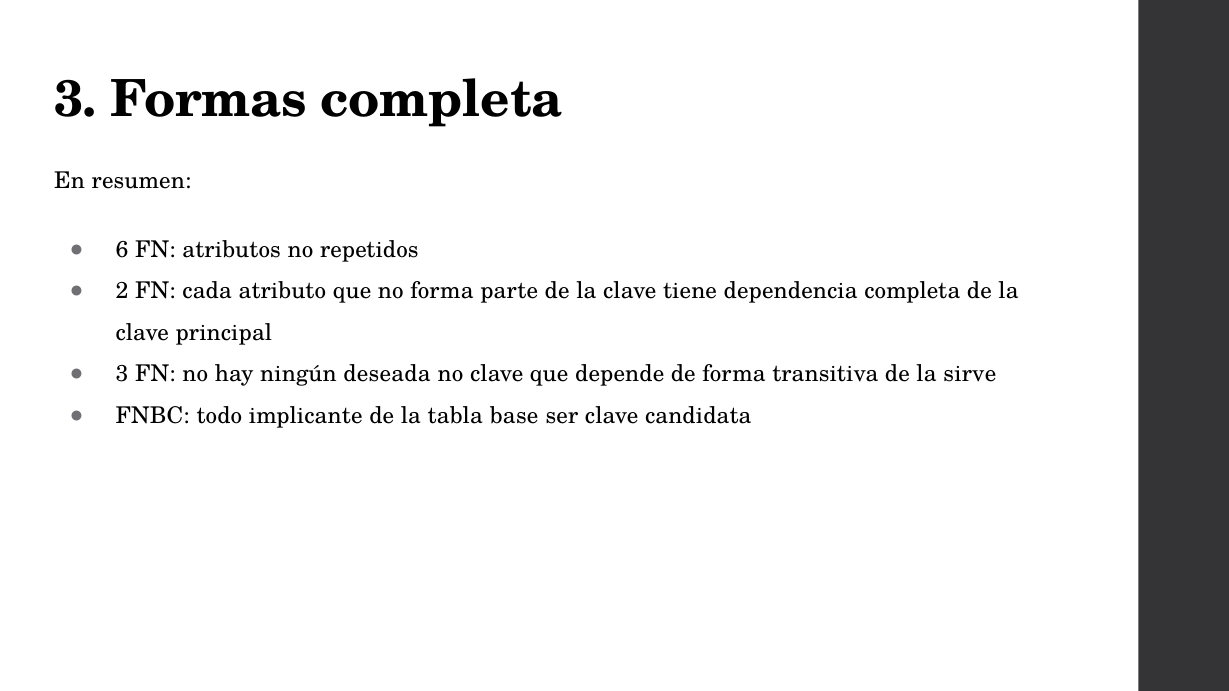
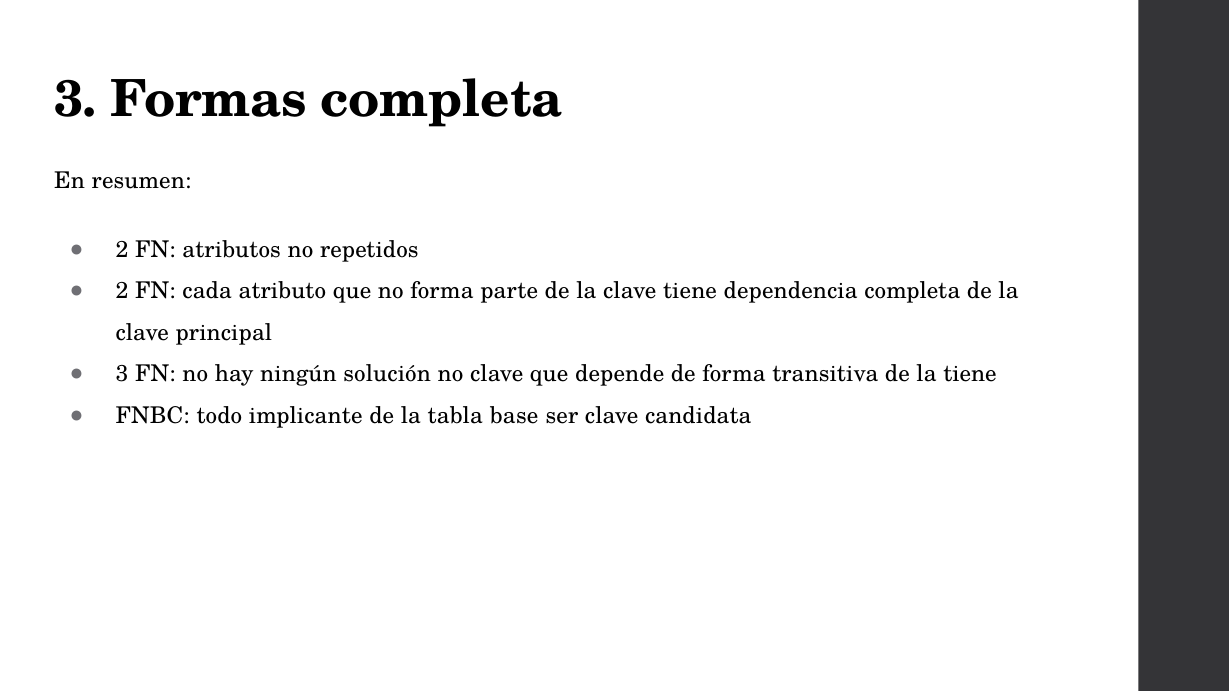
6 at (122, 250): 6 -> 2
deseada: deseada -> solución
la sirve: sirve -> tiene
